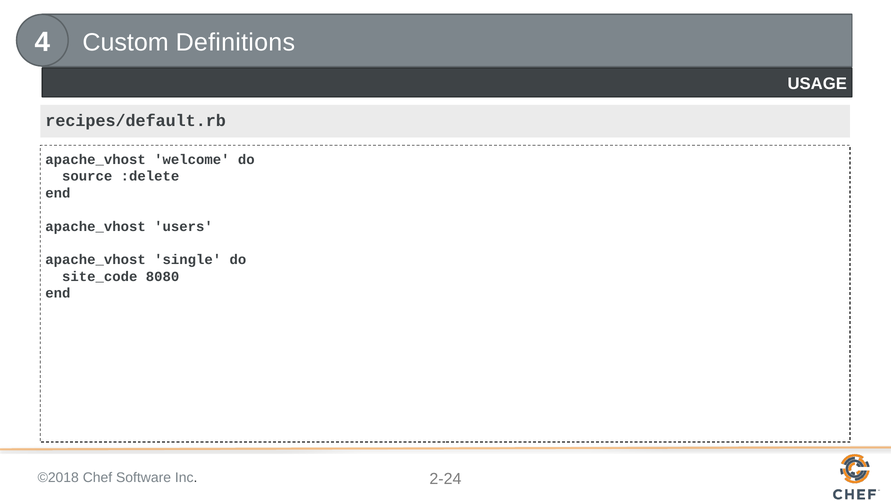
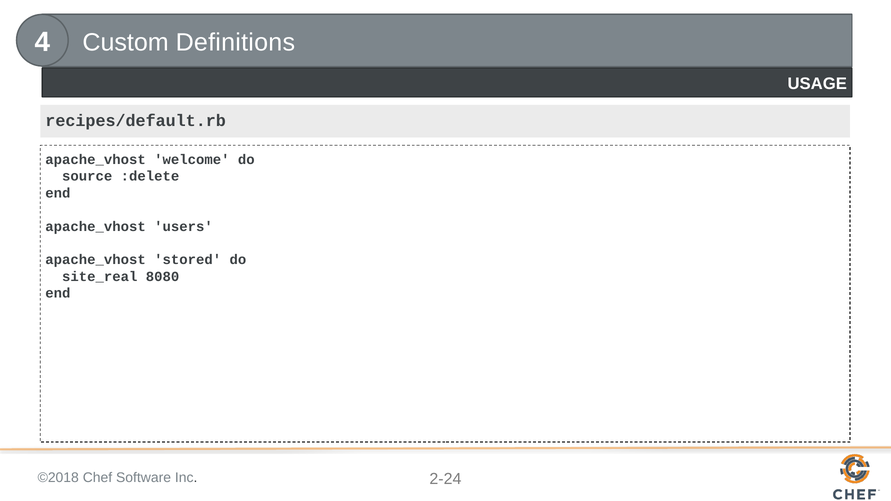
single: single -> stored
site_code: site_code -> site_real
